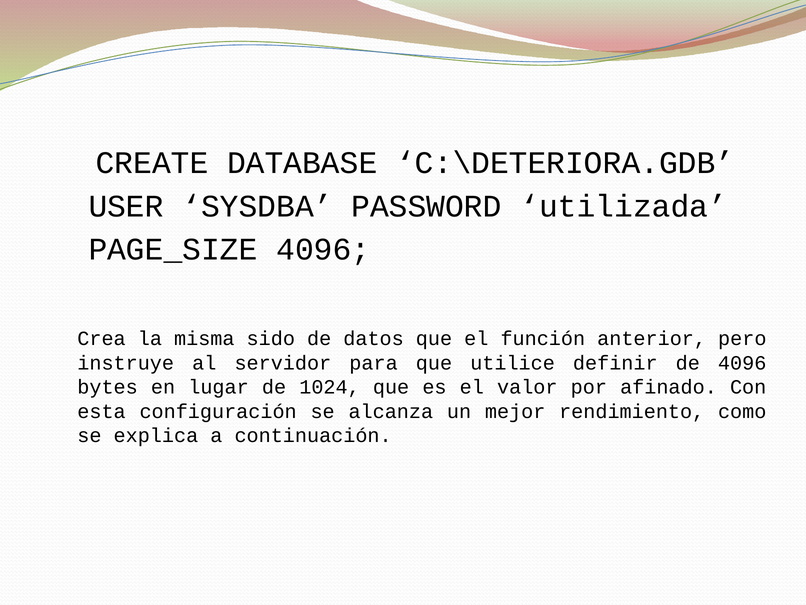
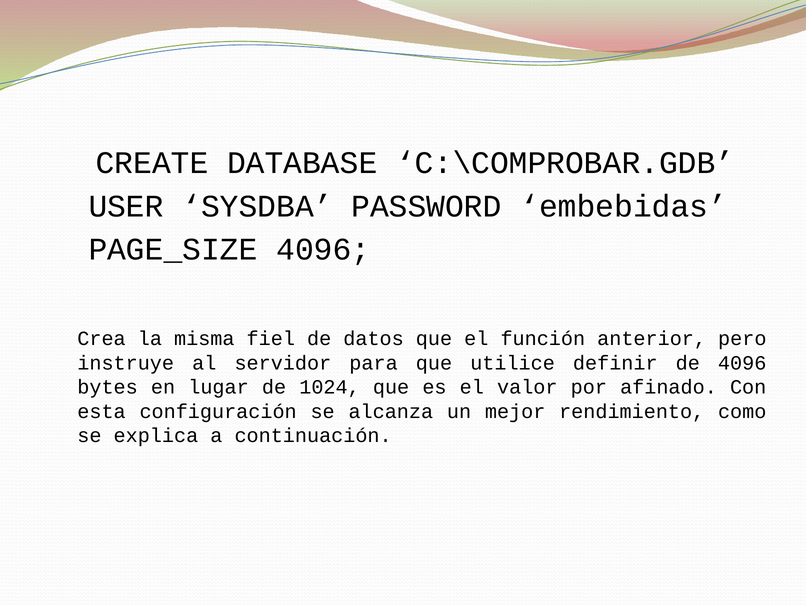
C:\DETERIORA.GDB: C:\DETERIORA.GDB -> C:\COMPROBAR.GDB
utilizada: utilizada -> embebidas
sido: sido -> fiel
